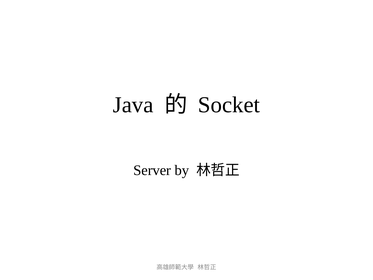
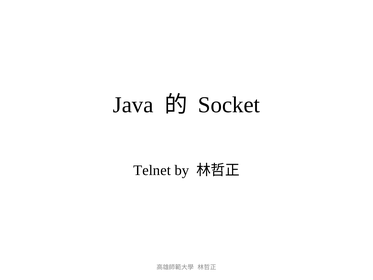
Server: Server -> Telnet
